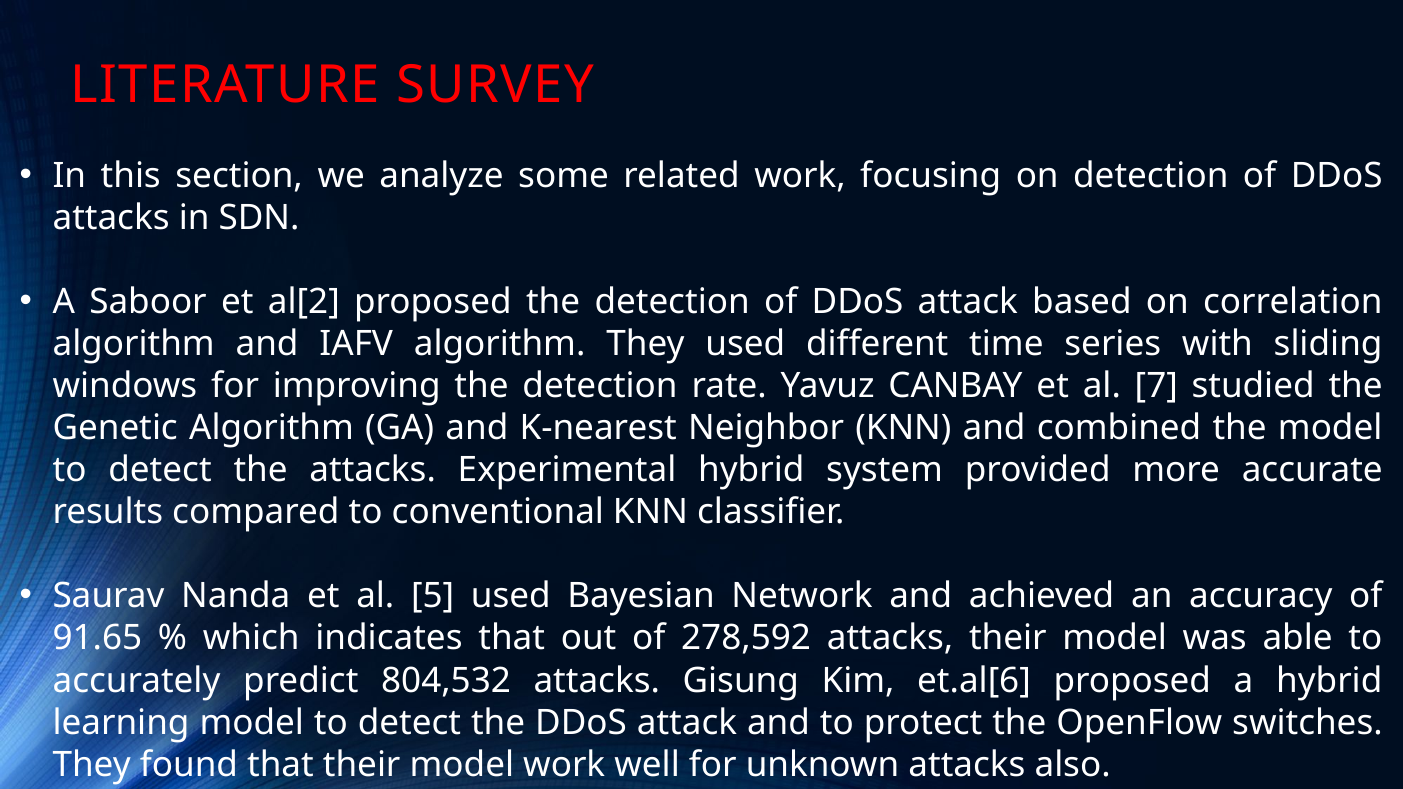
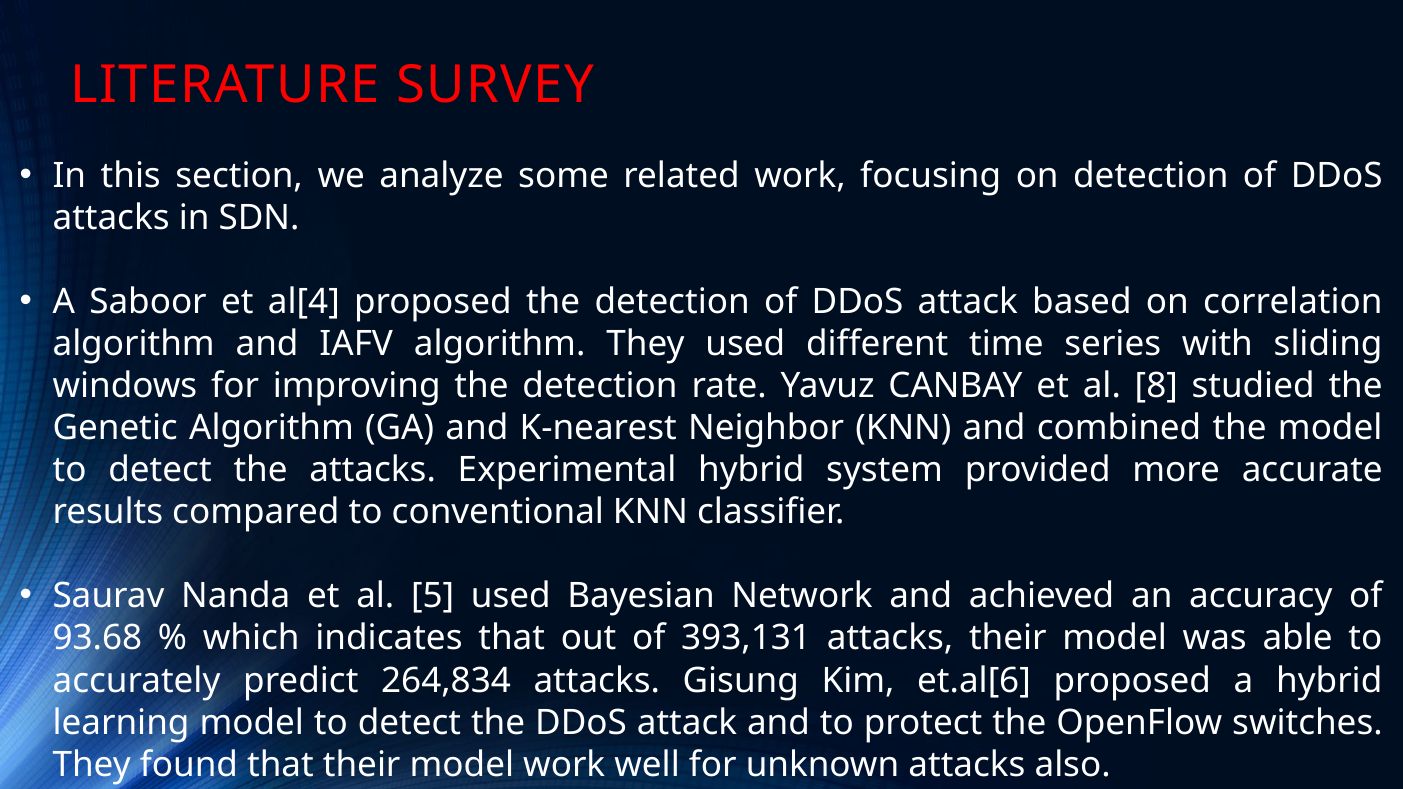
al[2: al[2 -> al[4
7: 7 -> 8
91.65: 91.65 -> 93.68
278,592: 278,592 -> 393,131
804,532: 804,532 -> 264,834
